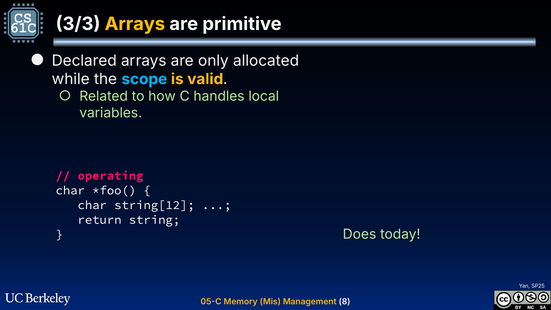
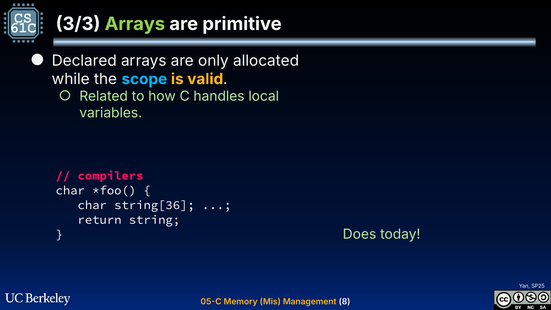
Arrays at (135, 24) colour: yellow -> light green
operating: operating -> compilers
string[12: string[12 -> string[36
